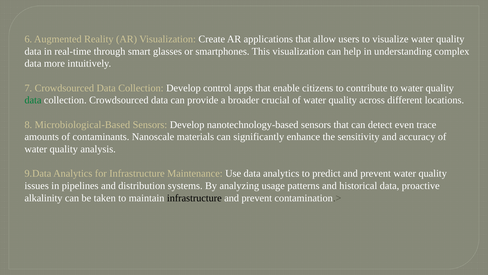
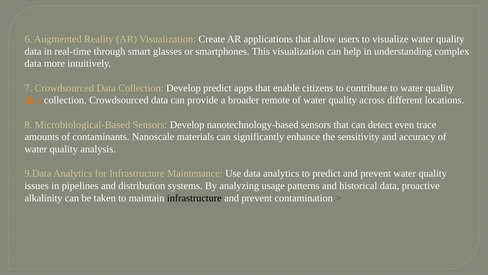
Develop control: control -> predict
data at (33, 100) colour: green -> orange
crucial: crucial -> remote
